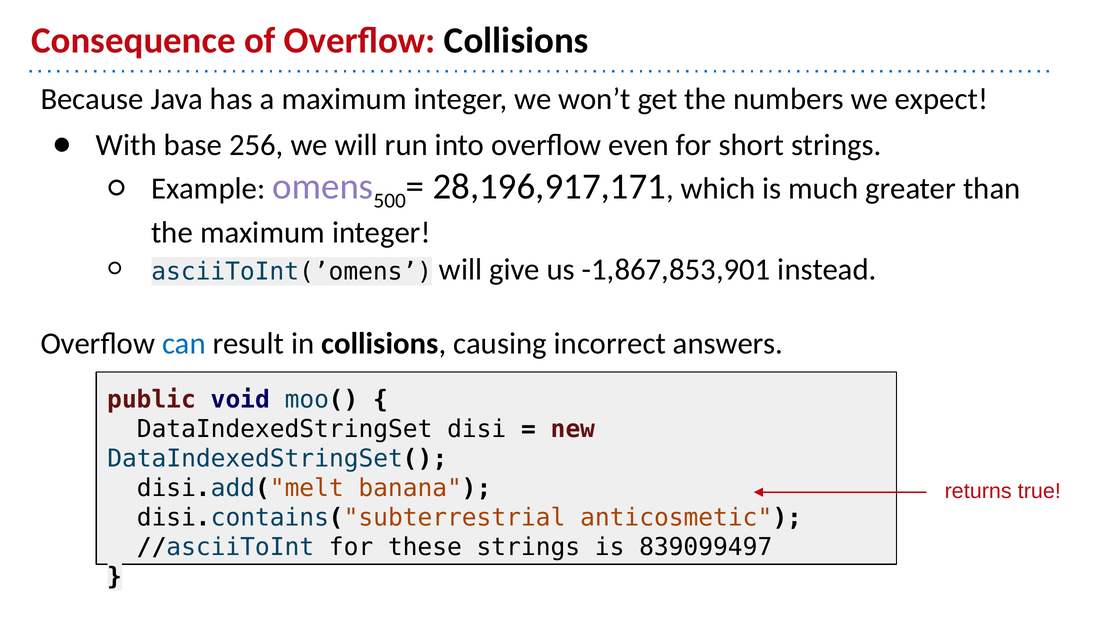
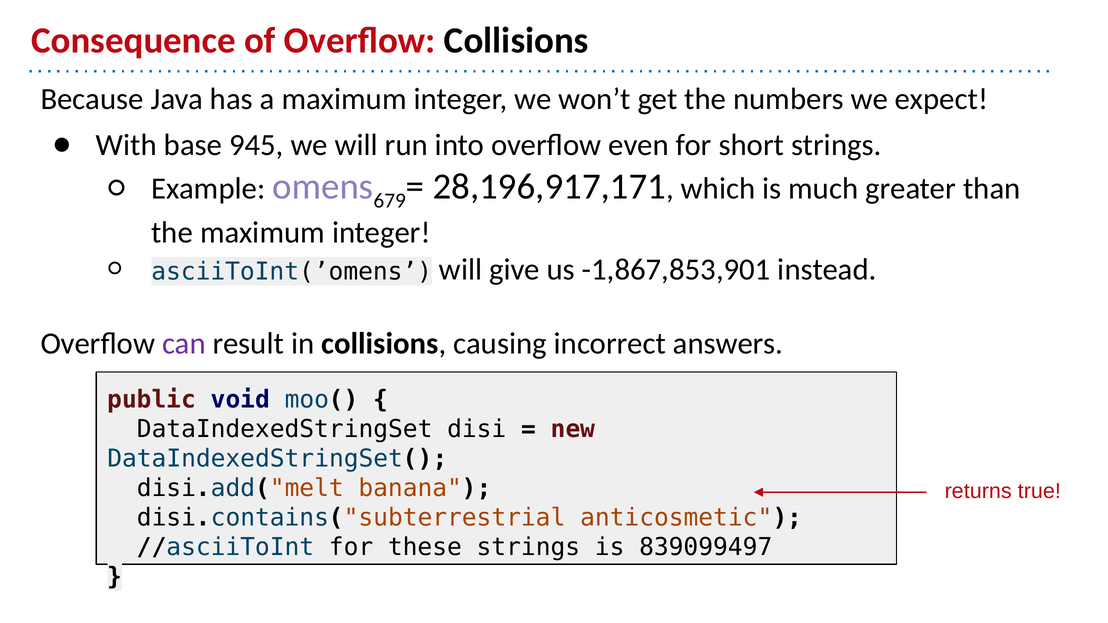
256: 256 -> 945
500: 500 -> 679
can colour: blue -> purple
